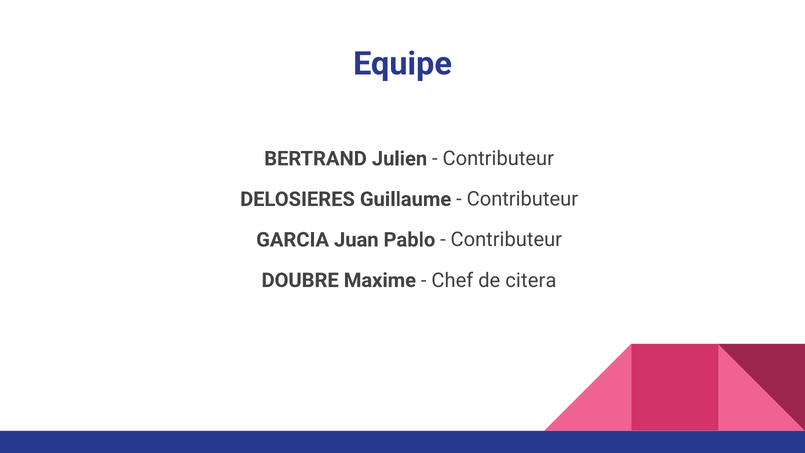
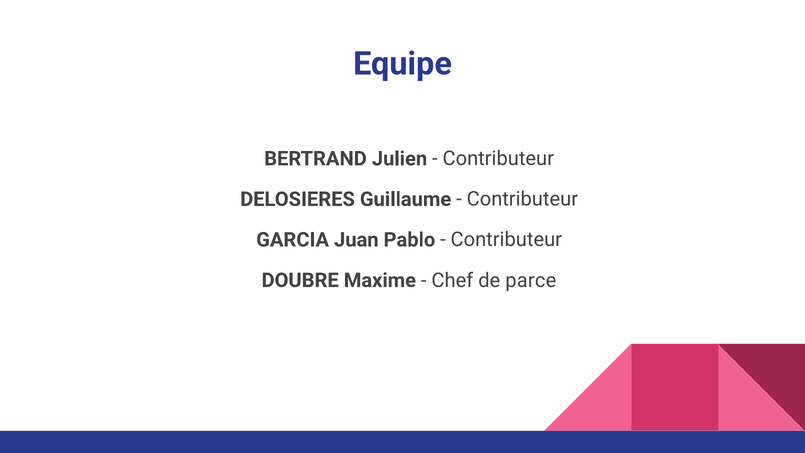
citera: citera -> parce
